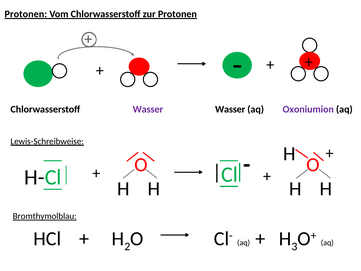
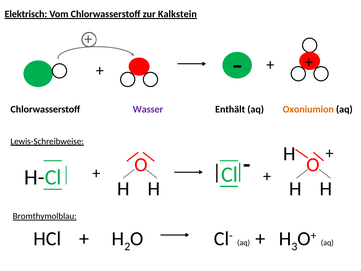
Protonen at (26, 14): Protonen -> Elektrisch
zur Protonen: Protonen -> Kalkstein
Wasser at (230, 109): Wasser -> Enthält
Oxoniumion colour: purple -> orange
